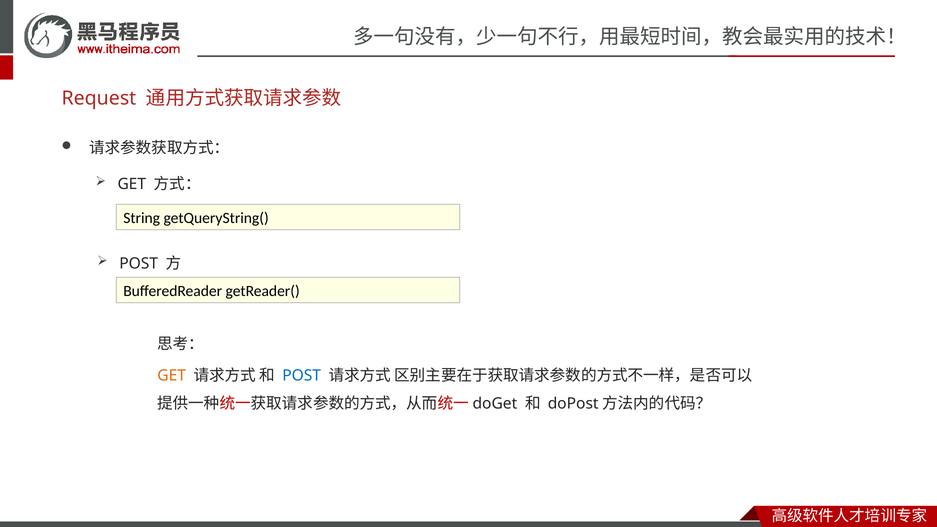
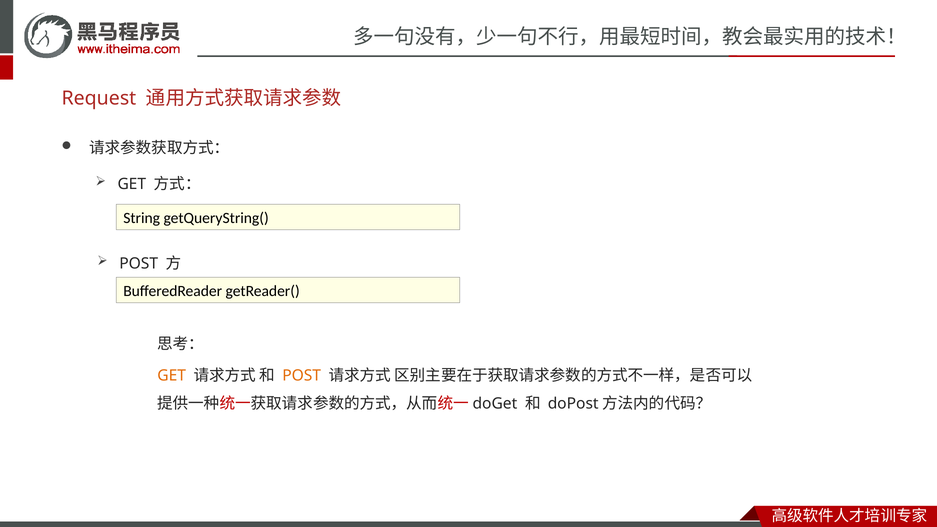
POST at (302, 376) colour: blue -> orange
